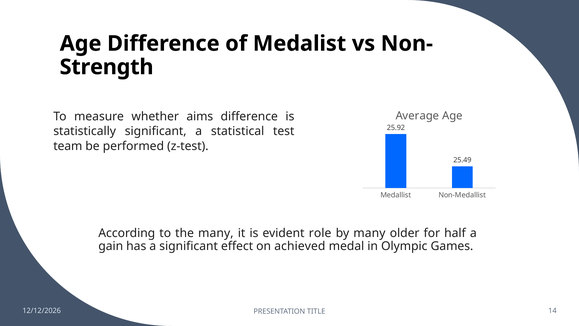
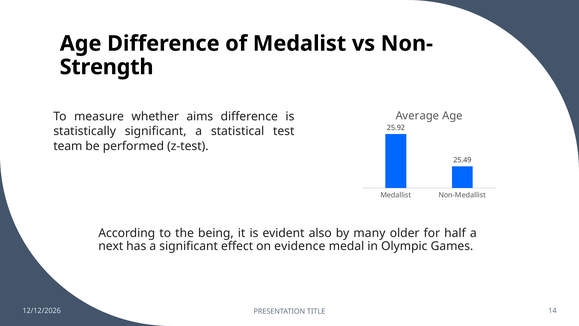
the many: many -> being
role: role -> also
gain: gain -> next
achieved: achieved -> evidence
